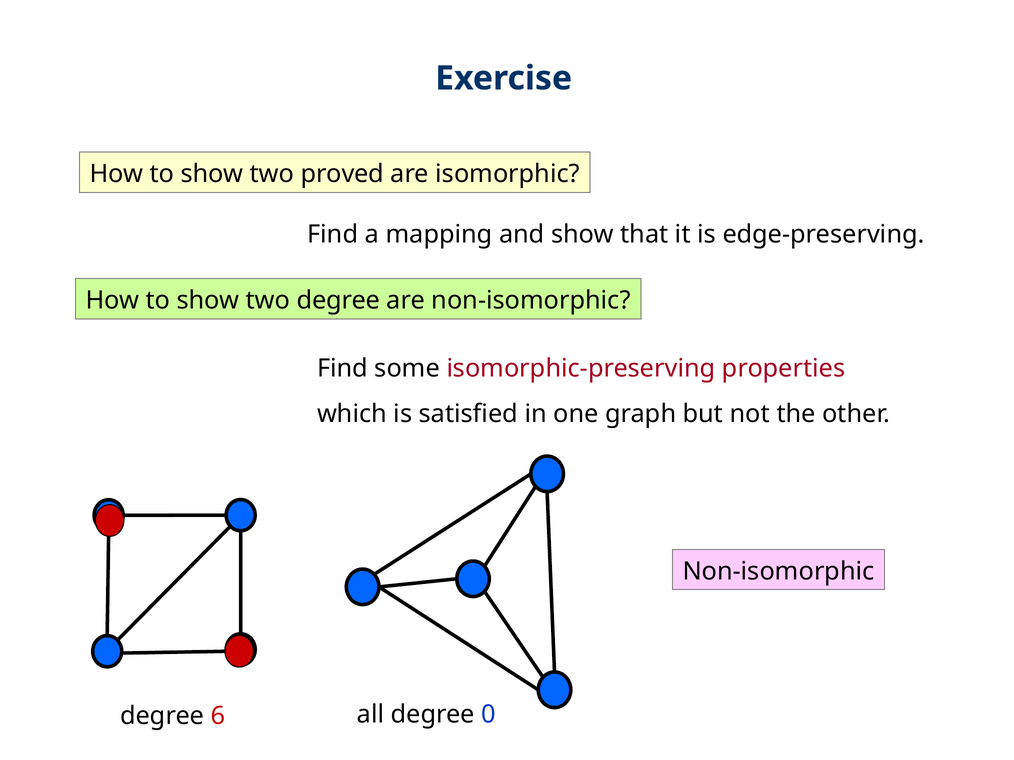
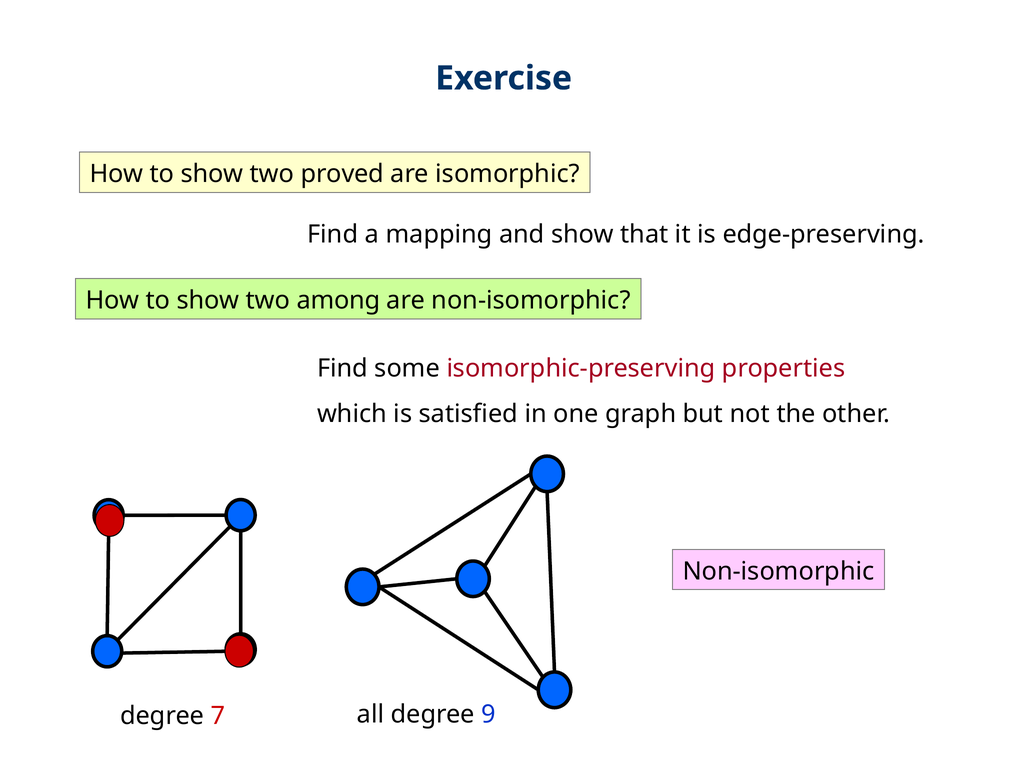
two degree: degree -> among
6: 6 -> 7
0: 0 -> 9
